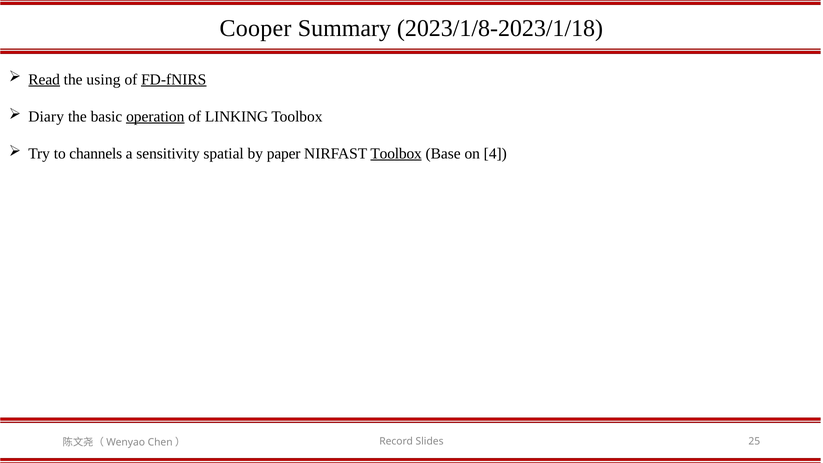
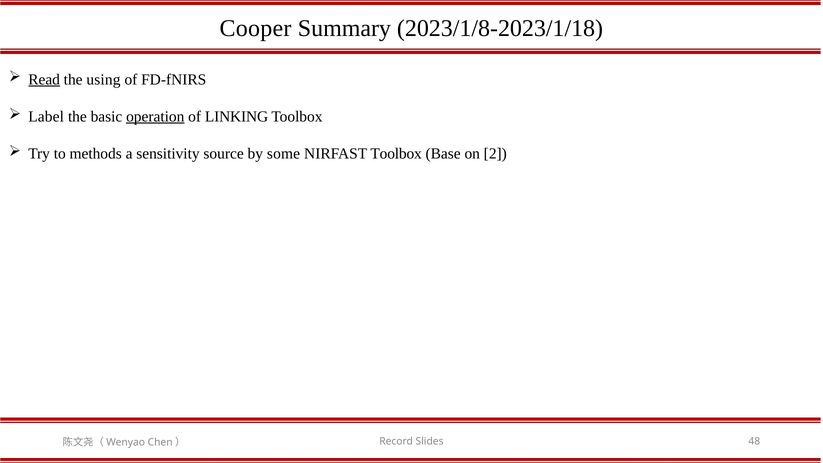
FD-fNIRS underline: present -> none
Diary: Diary -> Label
channels: channels -> methods
spatial: spatial -> source
paper: paper -> some
Toolbox at (396, 153) underline: present -> none
4: 4 -> 2
25: 25 -> 48
